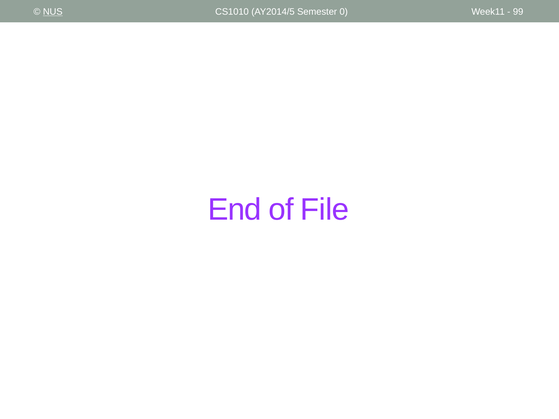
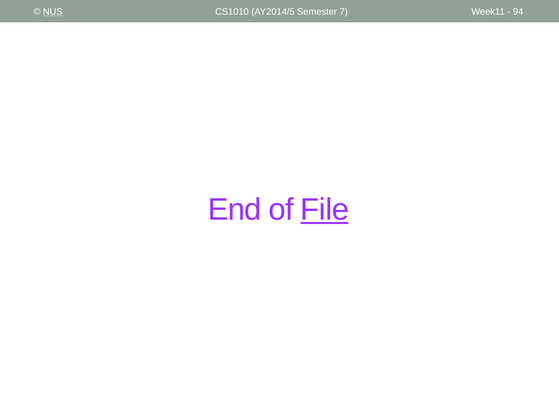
0: 0 -> 7
99: 99 -> 94
File underline: none -> present
